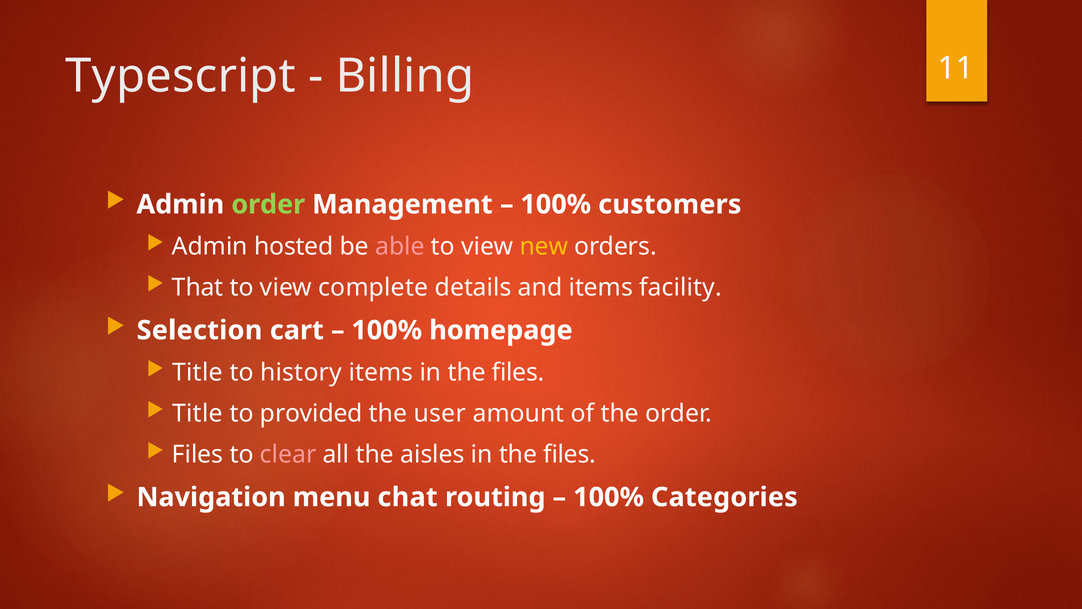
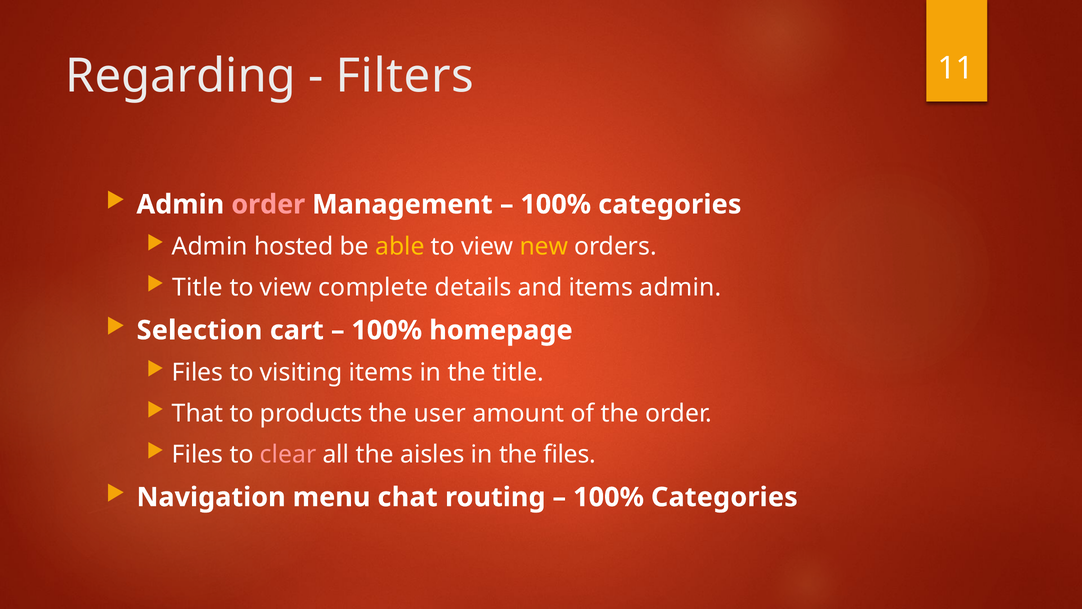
Typescript: Typescript -> Regarding
Billing: Billing -> Filters
order at (268, 204) colour: light green -> pink
customers at (670, 204): customers -> categories
able colour: pink -> yellow
That at (198, 288): That -> Title
items facility: facility -> admin
Title at (197, 372): Title -> Files
history: history -> visiting
items in the files: files -> title
Title at (197, 413): Title -> That
provided: provided -> products
